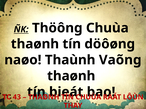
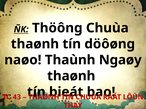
Vaõng: Vaõng -> Ngaøy
